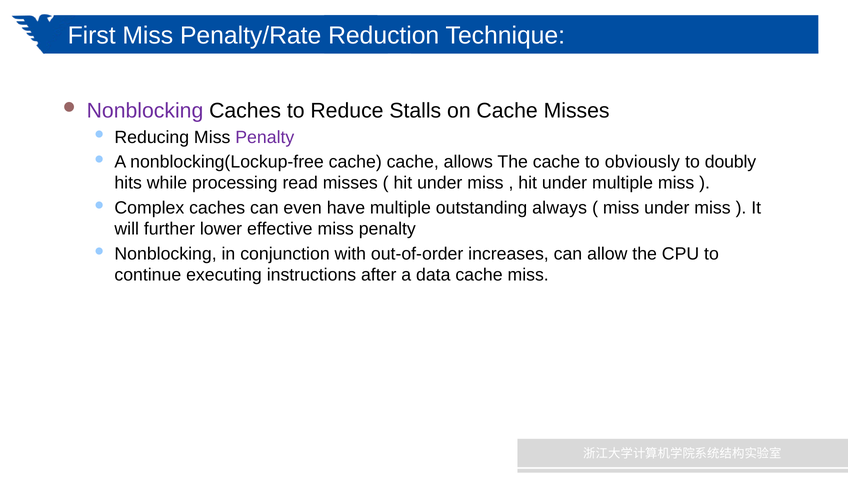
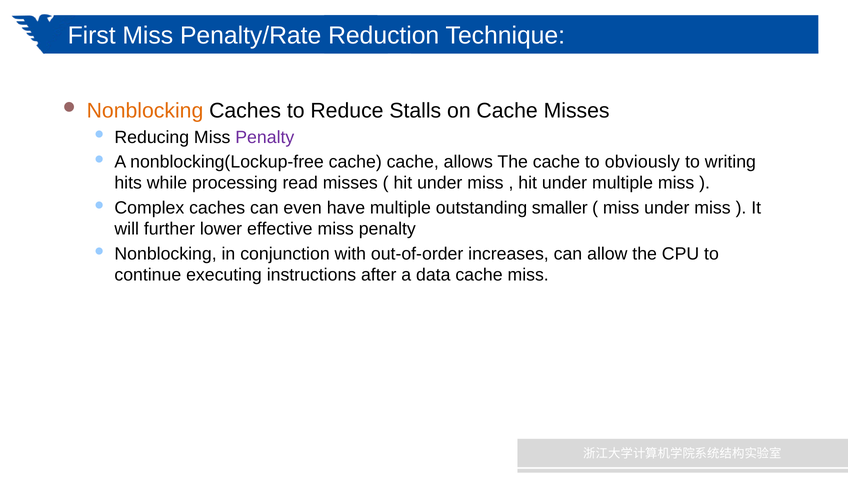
Nonblocking at (145, 111) colour: purple -> orange
doubly: doubly -> writing
always: always -> smaller
